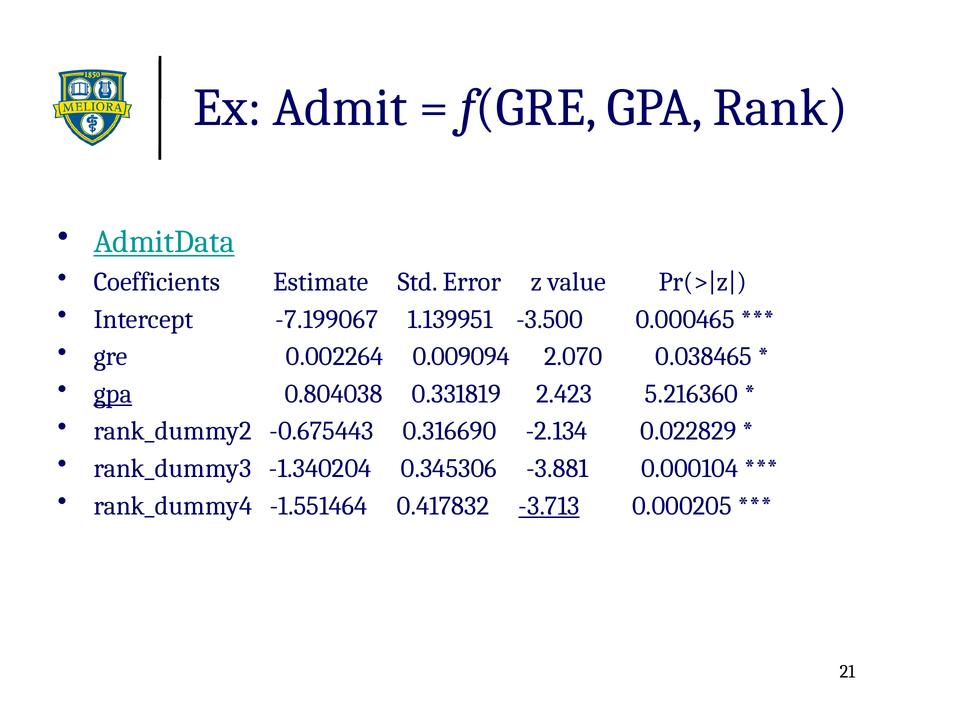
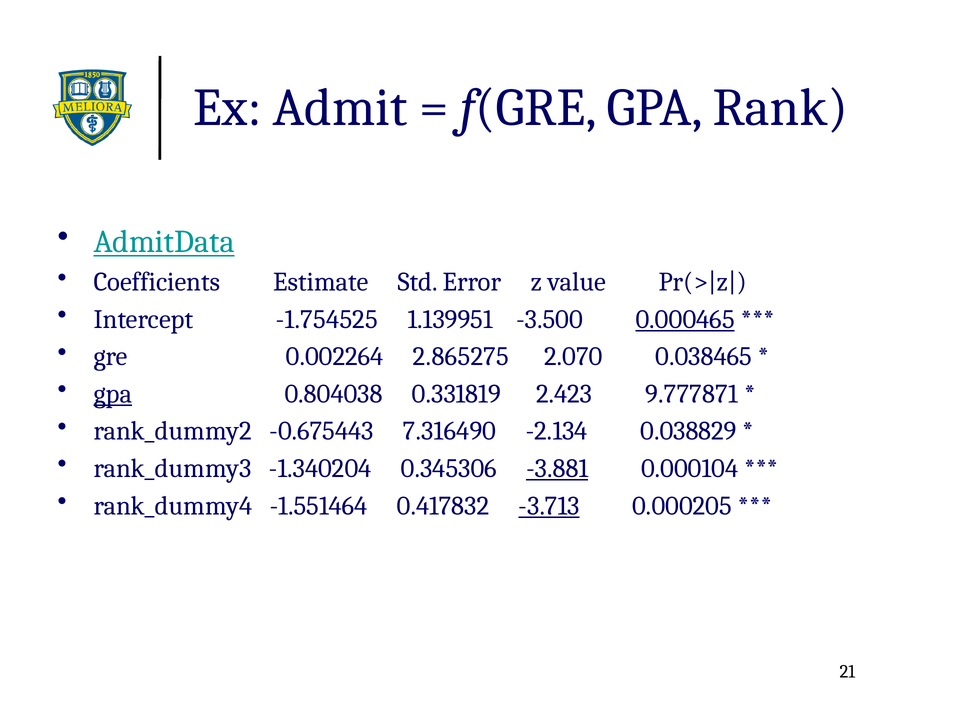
-7.199067: -7.199067 -> -1.754525
0.000465 underline: none -> present
0.009094: 0.009094 -> 2.865275
5.216360: 5.216360 -> 9.777871
0.316690: 0.316690 -> 7.316490
0.022829: 0.022829 -> 0.038829
-3.881 underline: none -> present
